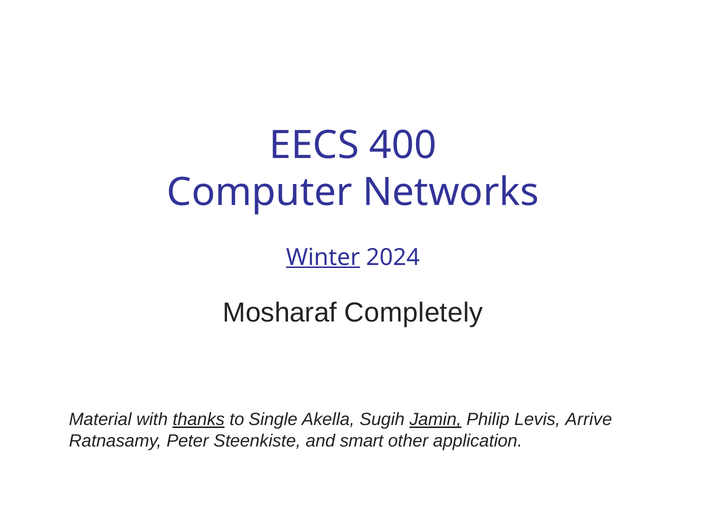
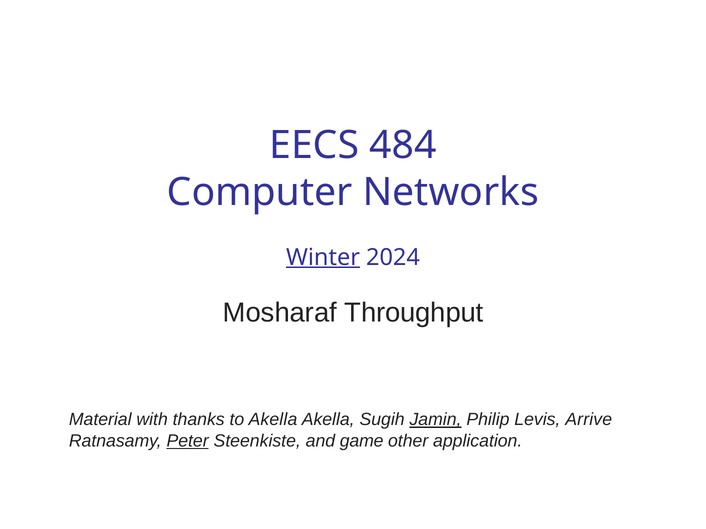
400: 400 -> 484
Completely: Completely -> Throughput
thanks underline: present -> none
to Single: Single -> Akella
Peter underline: none -> present
smart: smart -> game
